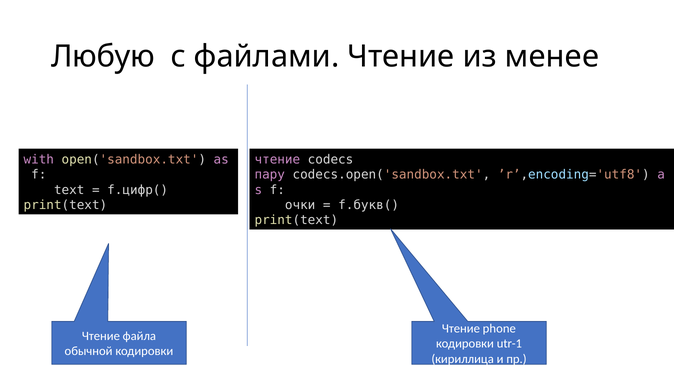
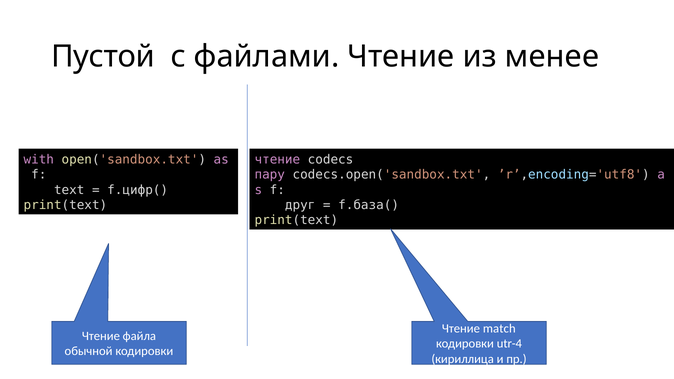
Любую: Любую -> Пустой
очки: очки -> друг
f.букв(: f.букв( -> f.база(
phone: phone -> match
utr-1: utr-1 -> utr-4
